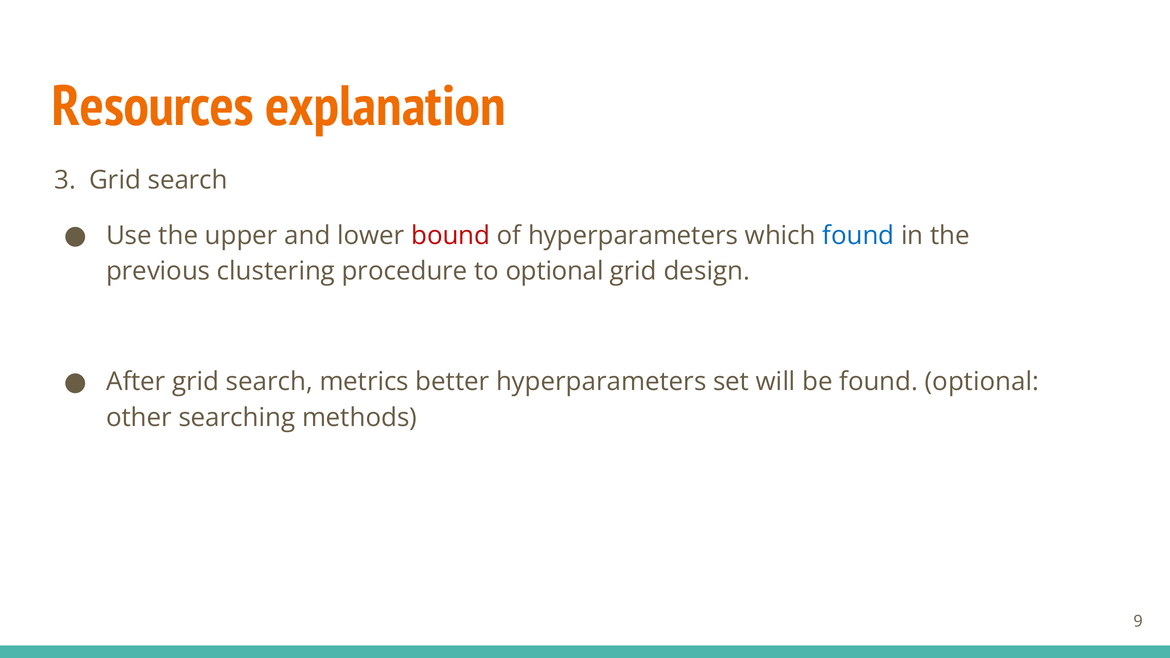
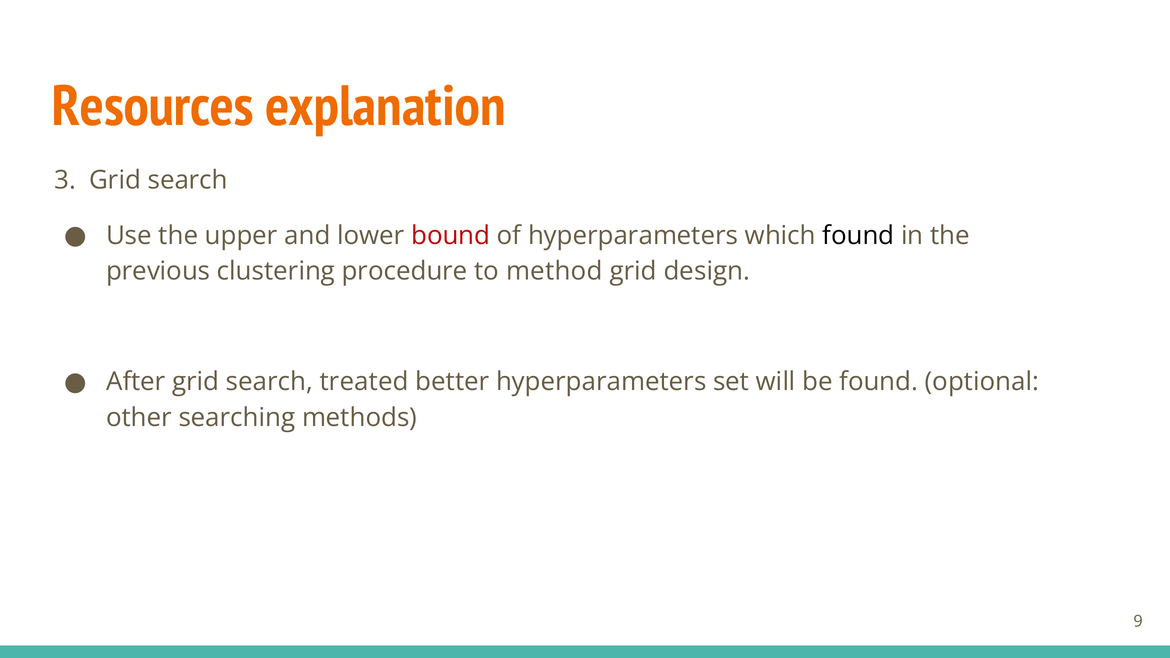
found at (858, 236) colour: blue -> black
to optional: optional -> method
metrics: metrics -> treated
